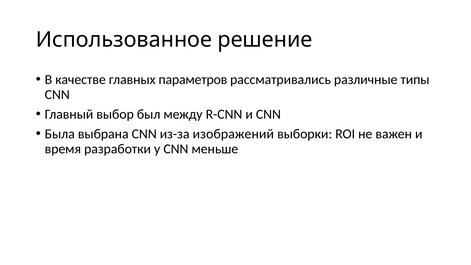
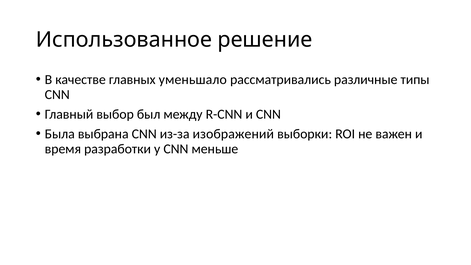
параметров: параметров -> уменьшало
